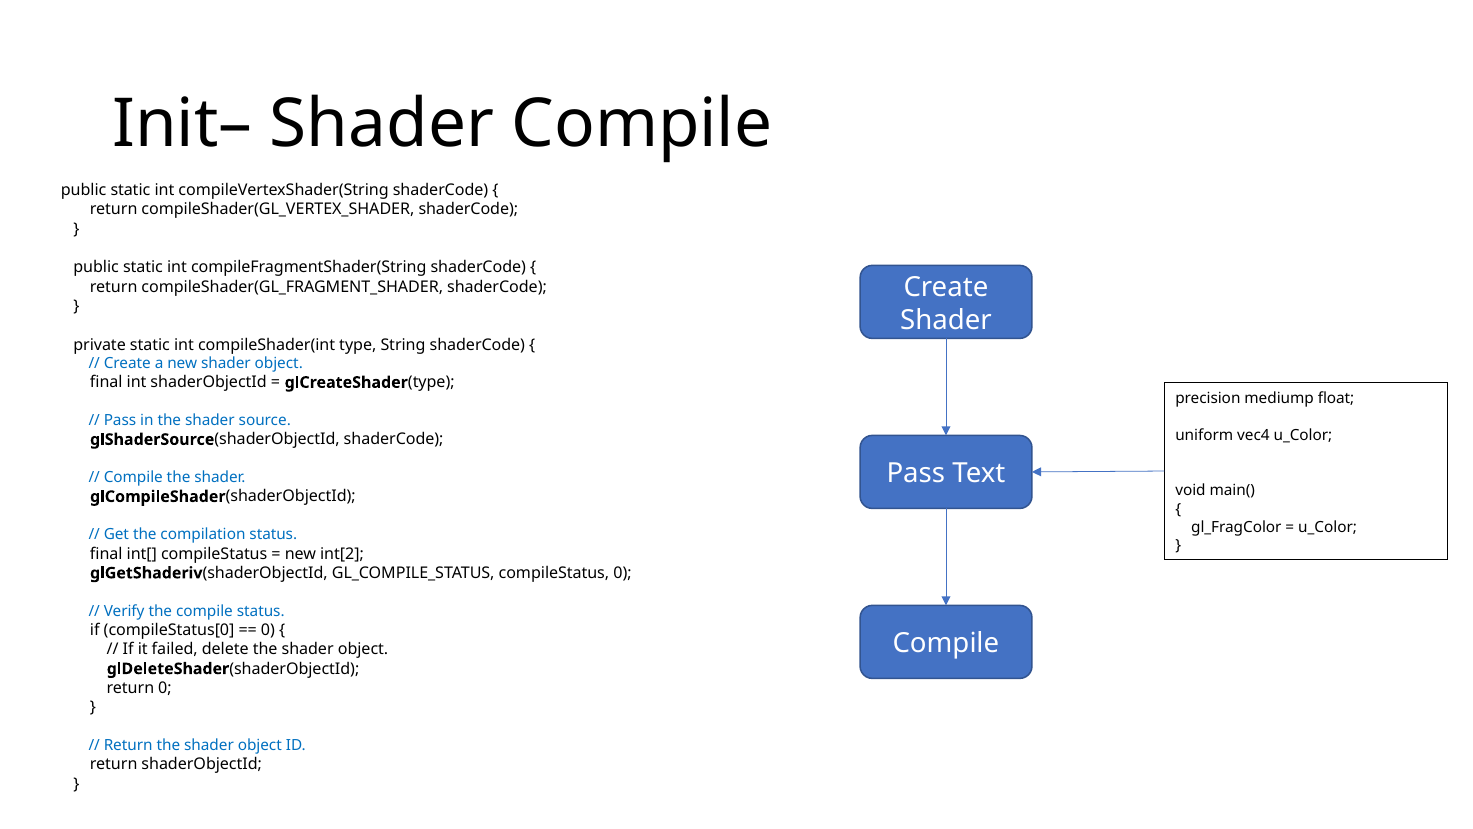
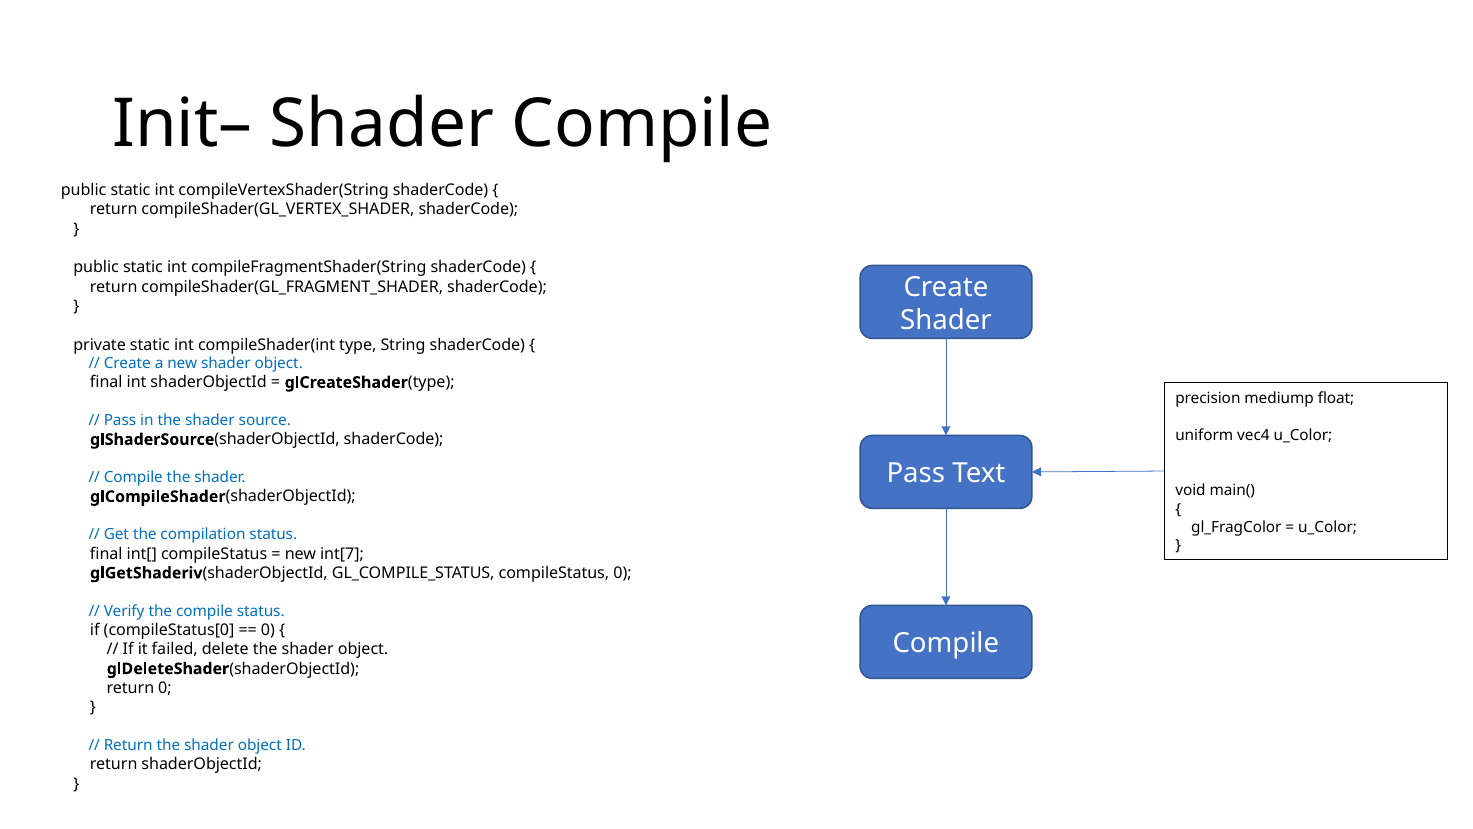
int[2: int[2 -> int[7
